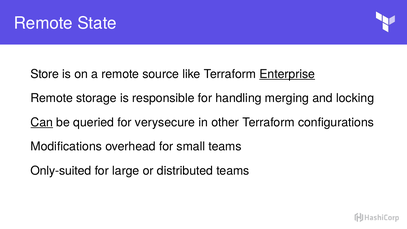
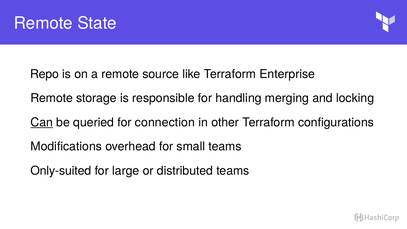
Store: Store -> Repo
Enterprise underline: present -> none
verysecure: verysecure -> connection
